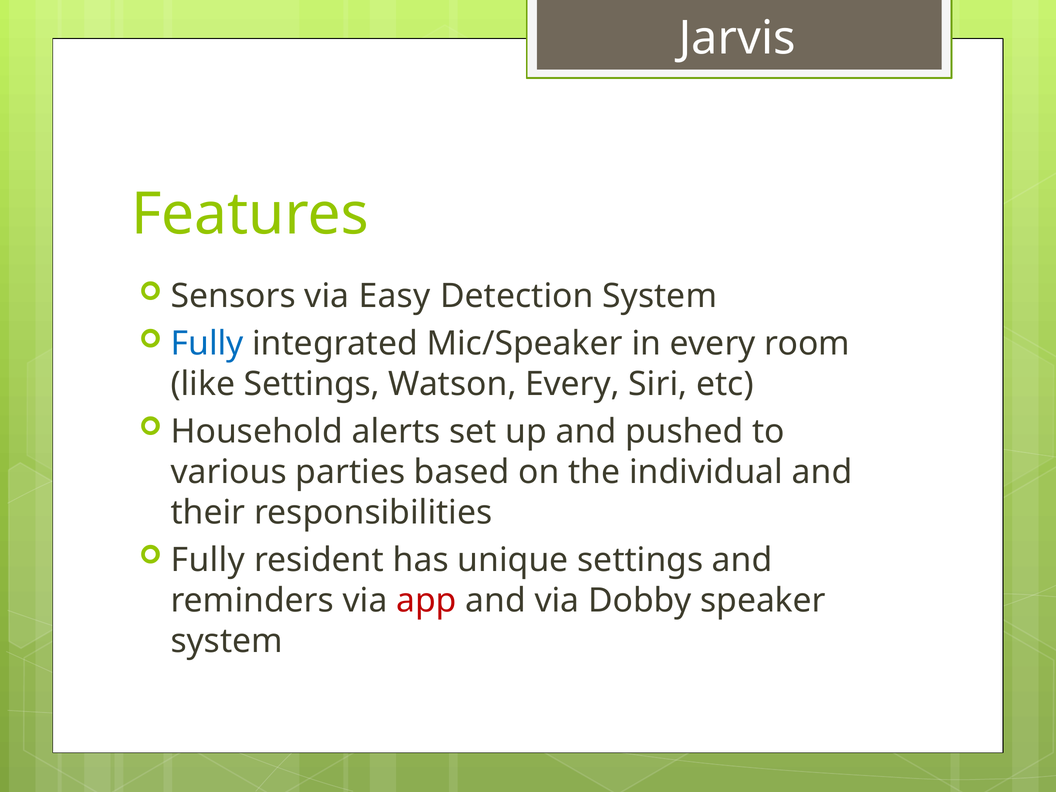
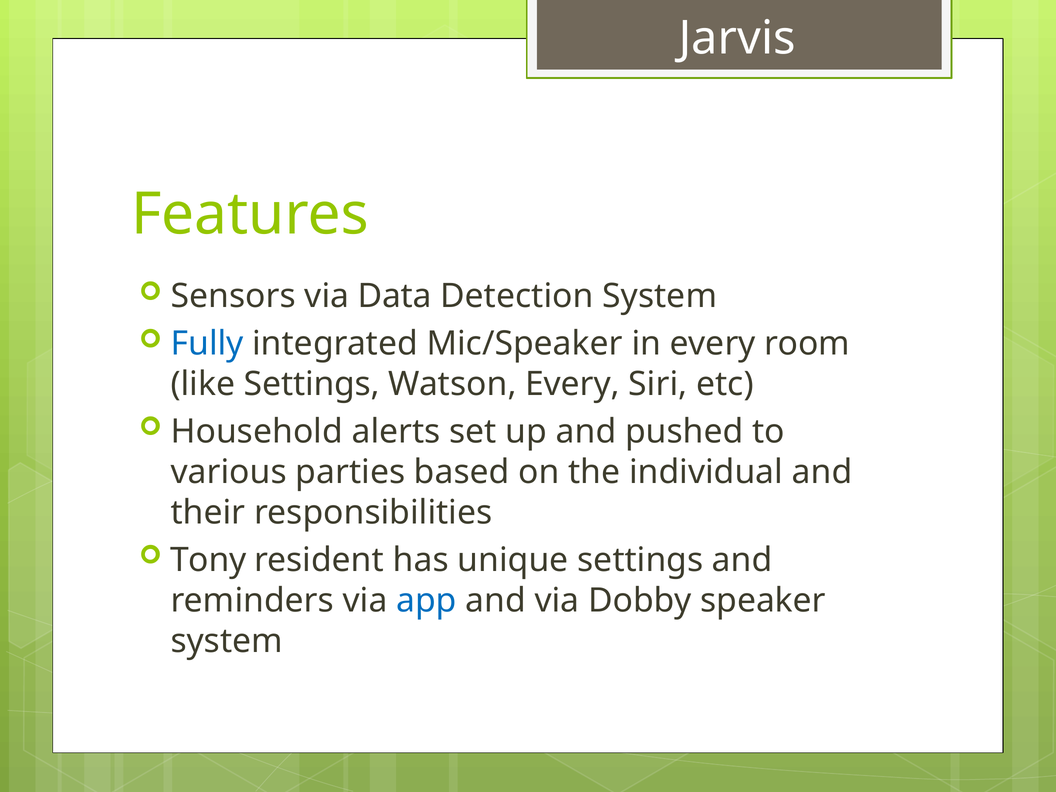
Easy: Easy -> Data
Fully at (208, 560): Fully -> Tony
app colour: red -> blue
